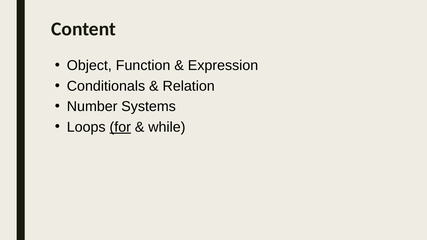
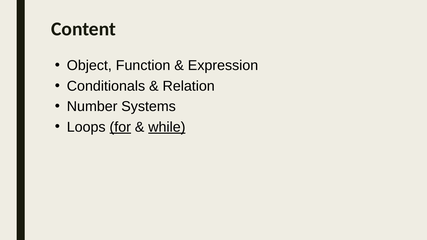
while underline: none -> present
